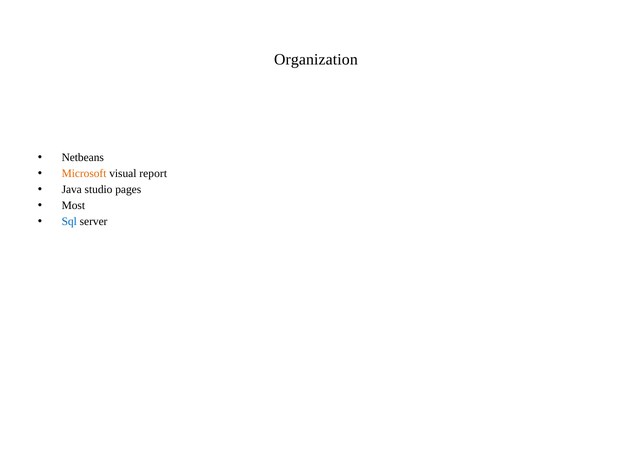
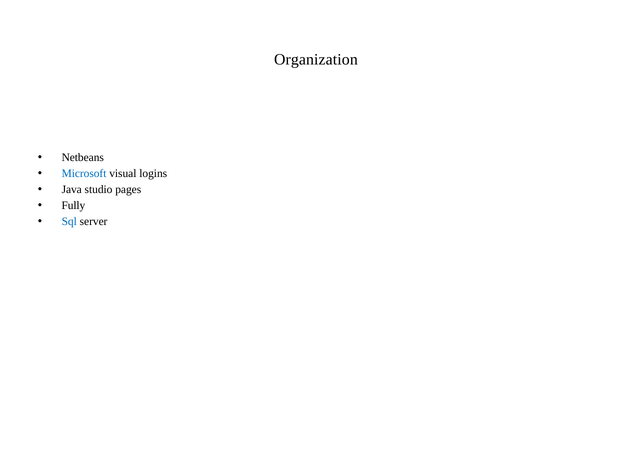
Microsoft colour: orange -> blue
report: report -> logins
Most: Most -> Fully
